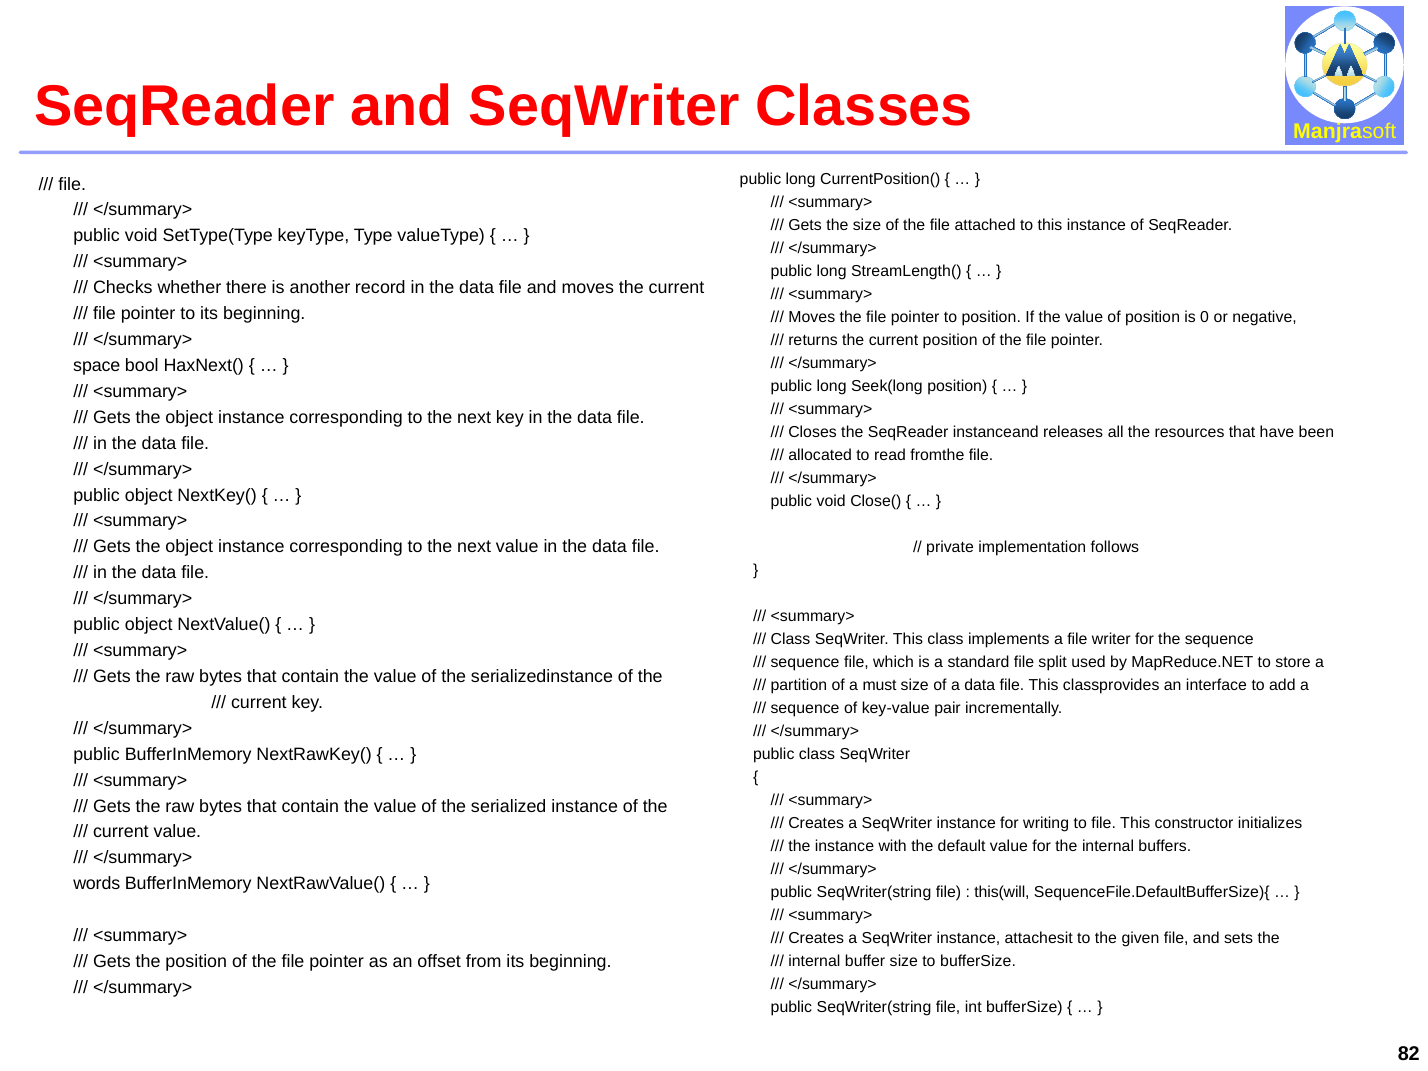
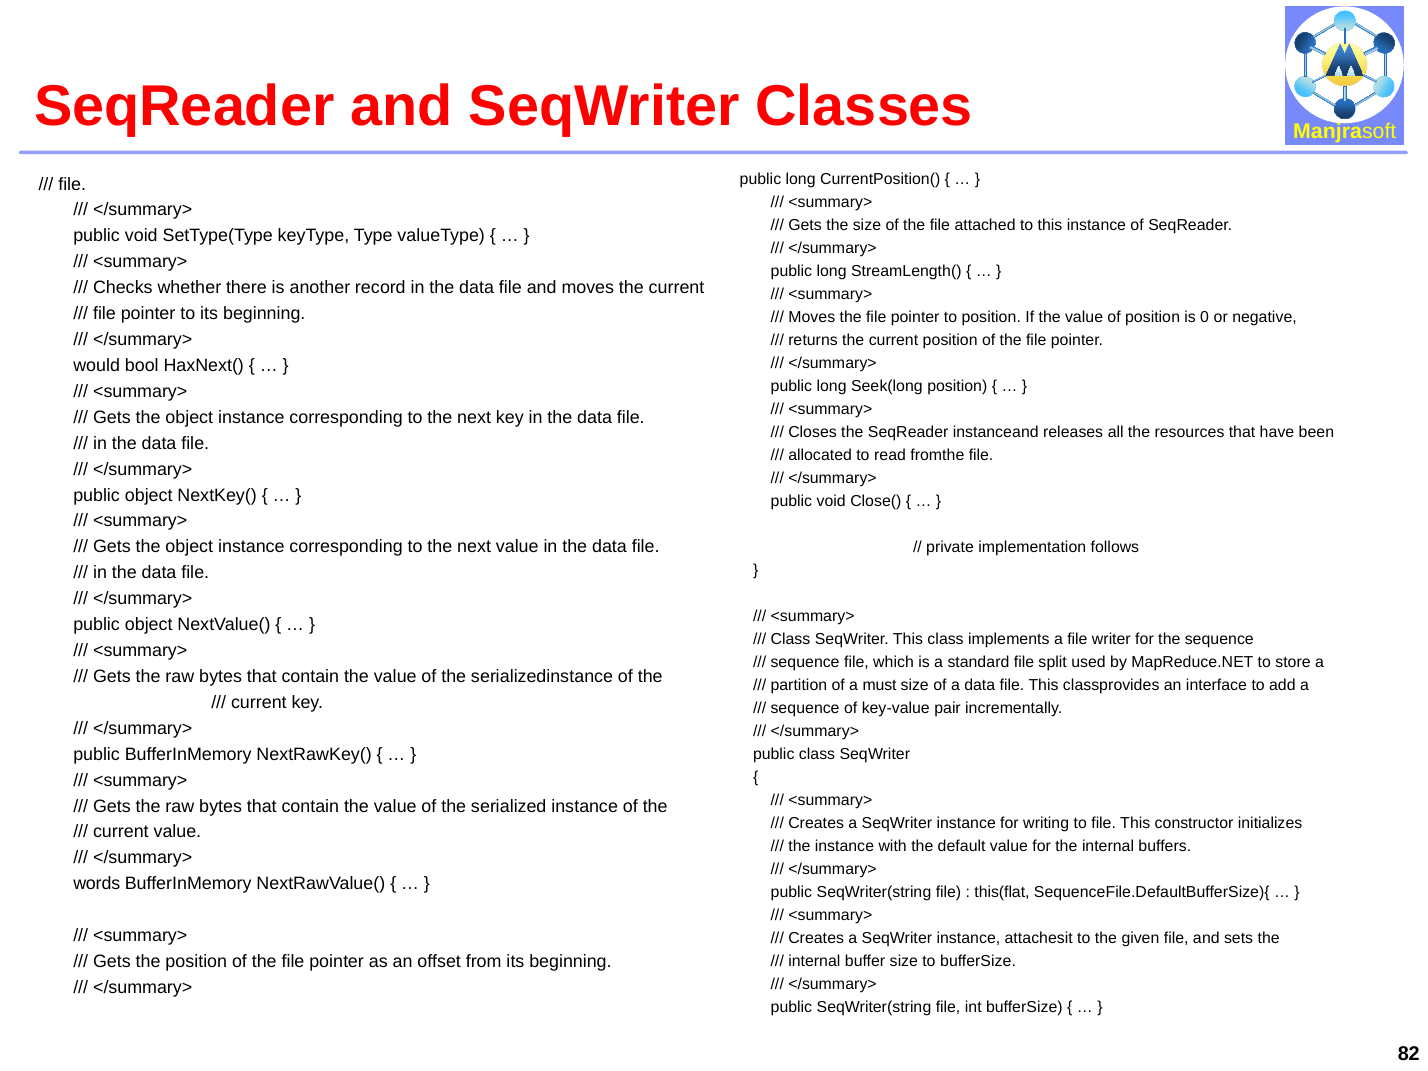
space: space -> would
this(will: this(will -> this(flat
